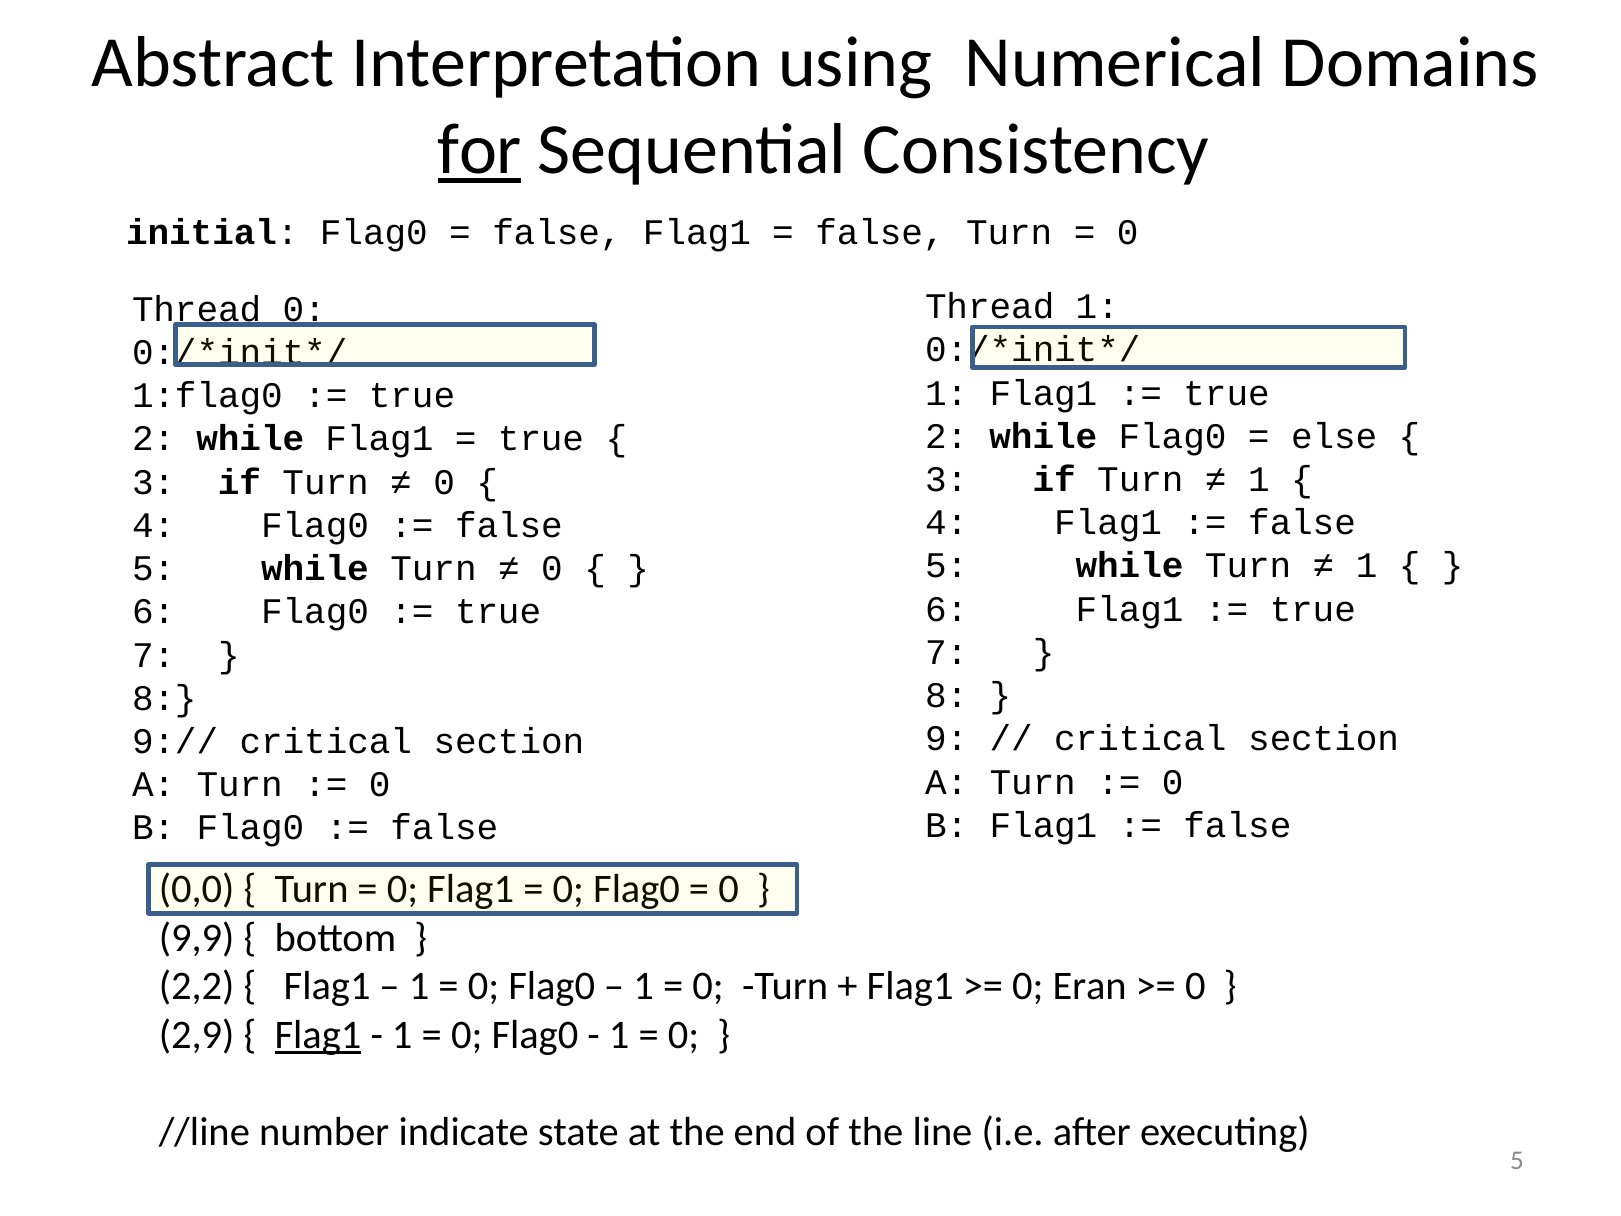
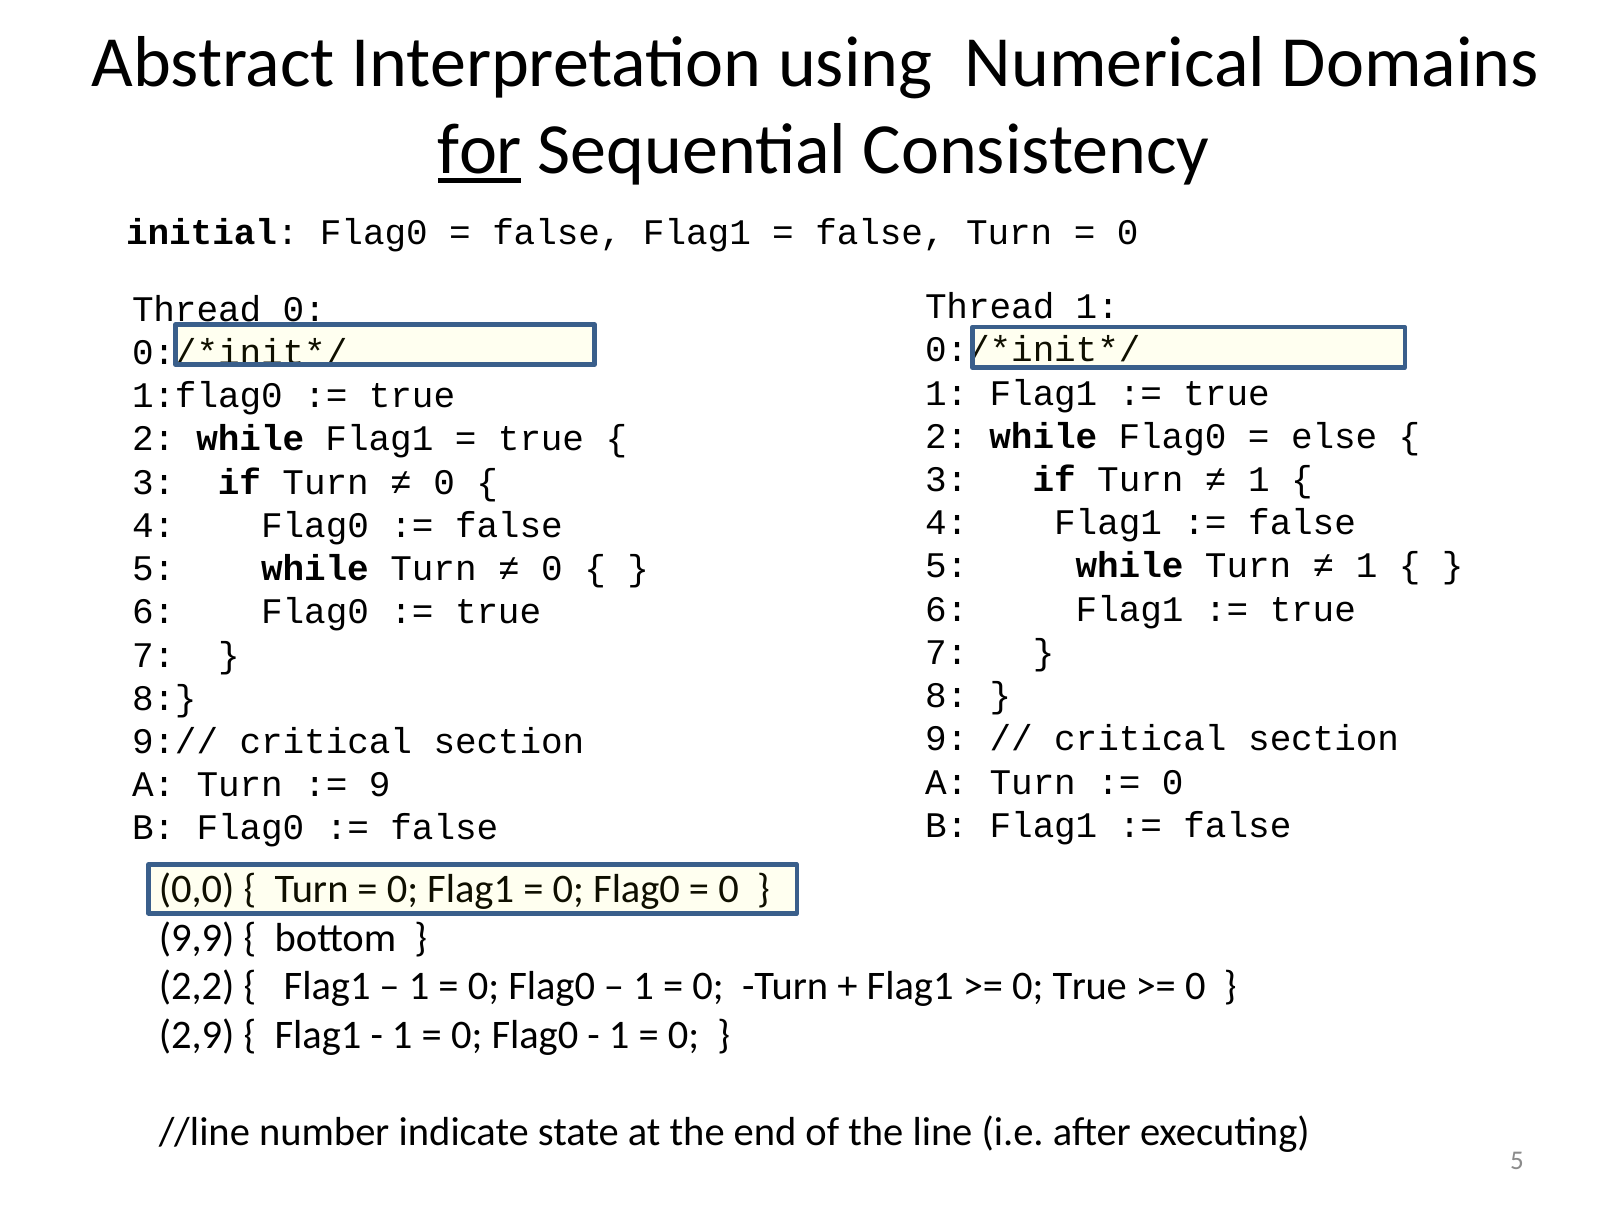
0 at (380, 785): 0 -> 9
0 Eran: Eran -> True
Flag1 at (318, 1035) underline: present -> none
